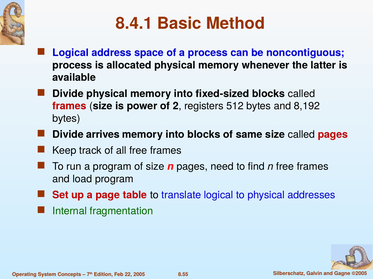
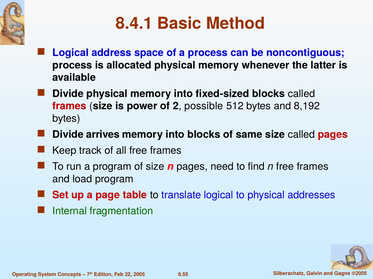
registers: registers -> possible
